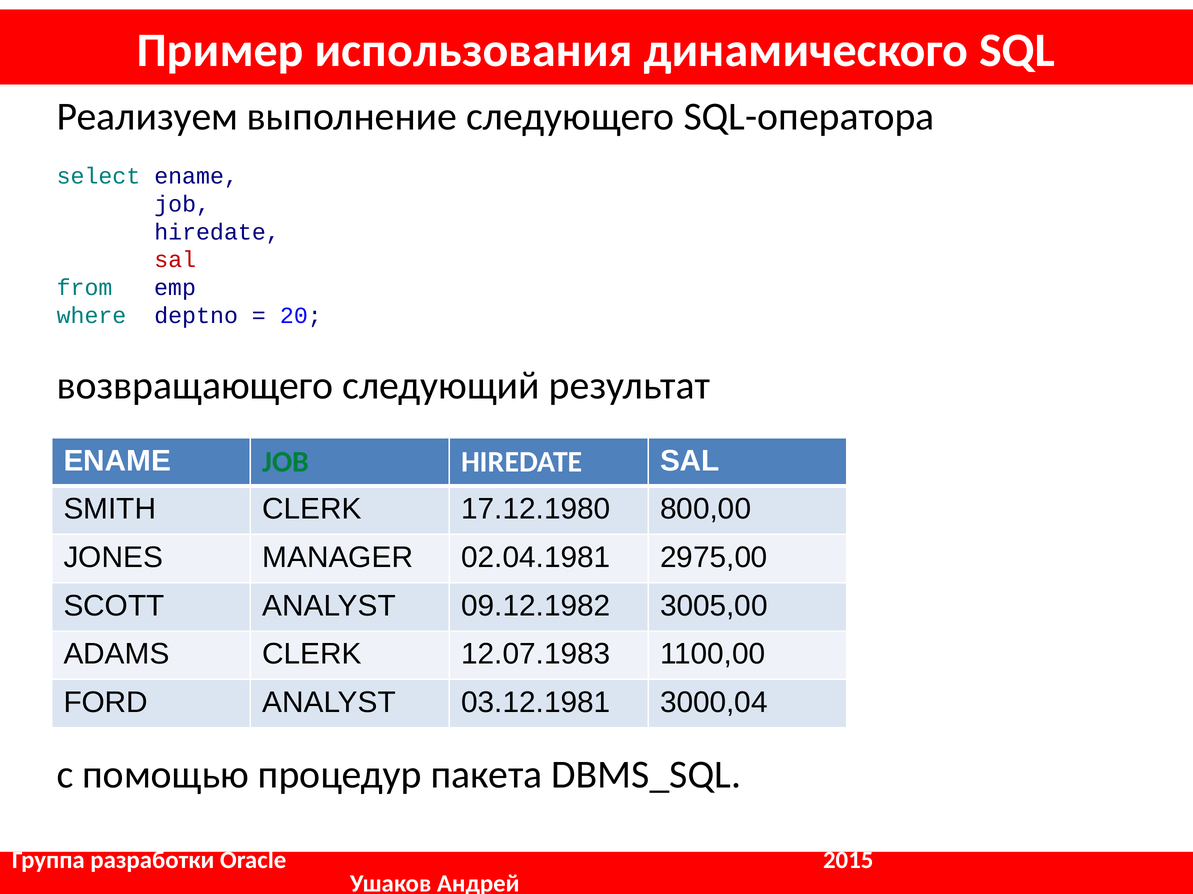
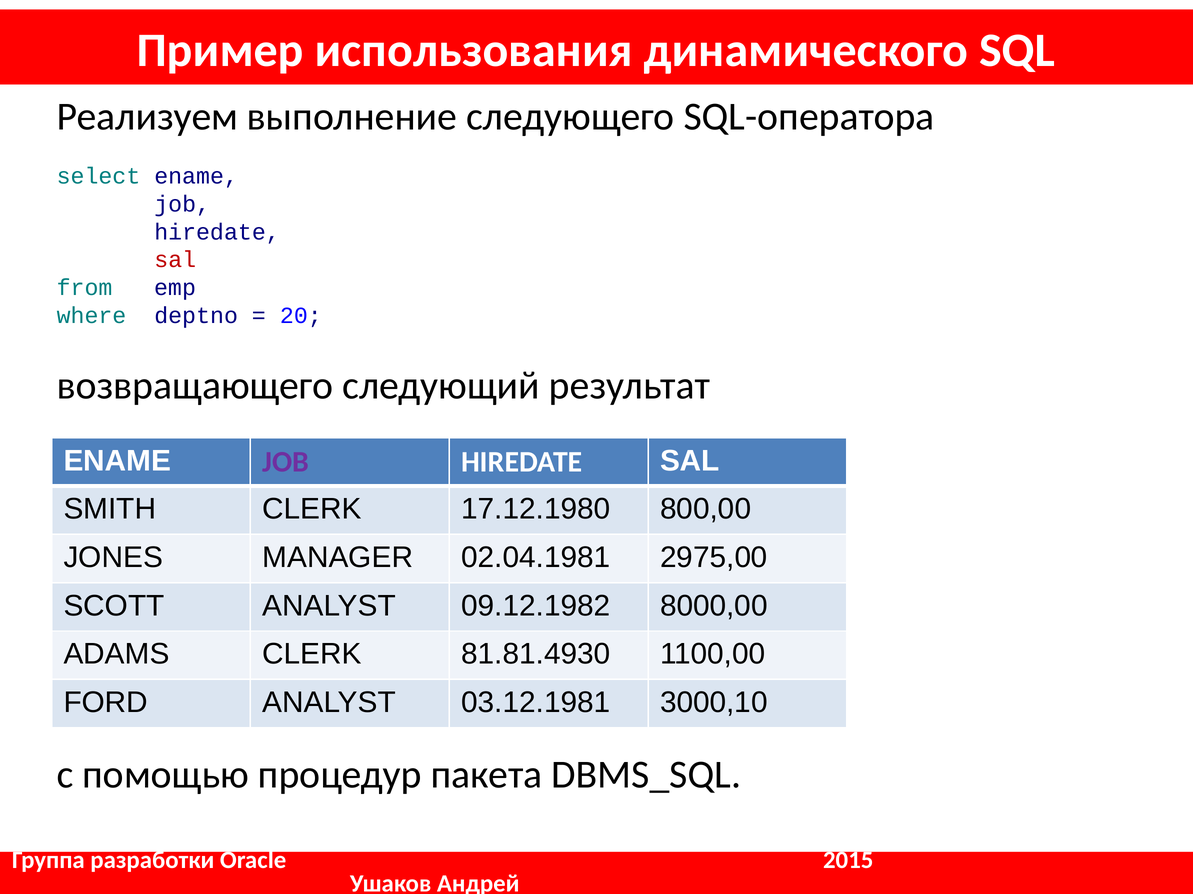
JOB at (286, 463) colour: green -> purple
3005,00: 3005,00 -> 8000,00
12.07.1983: 12.07.1983 -> 81.81.4930
3000,04: 3000,04 -> 3000,10
